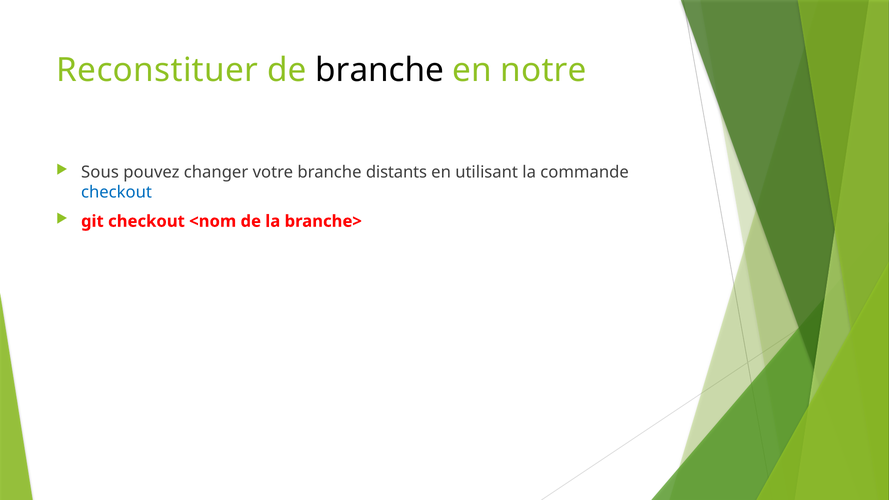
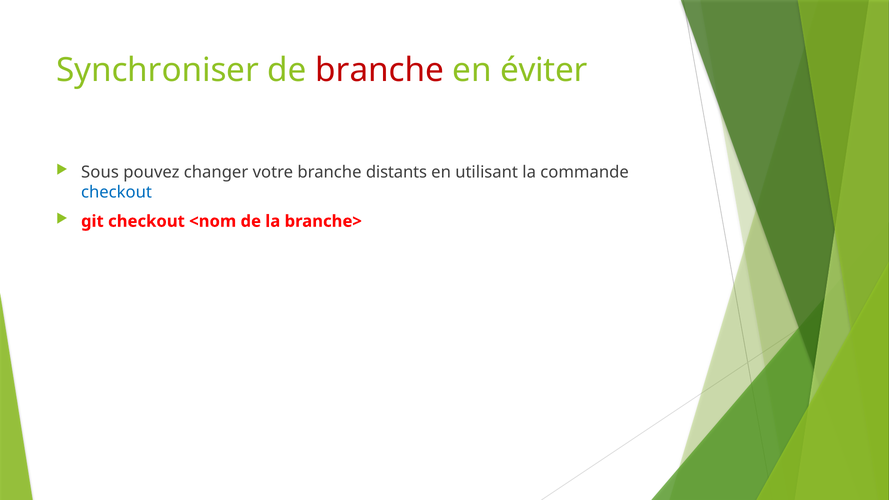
Reconstituer: Reconstituer -> Synchroniser
branche at (380, 70) colour: black -> red
notre: notre -> éviter
